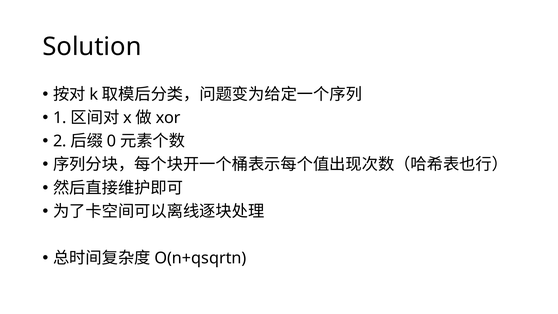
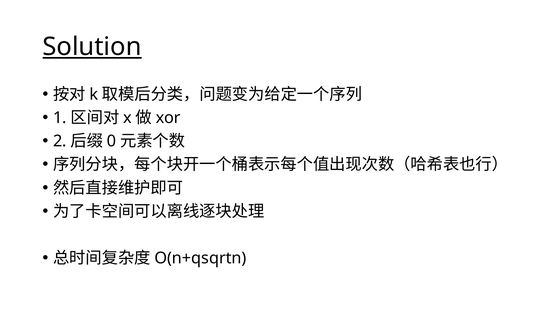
Solution underline: none -> present
